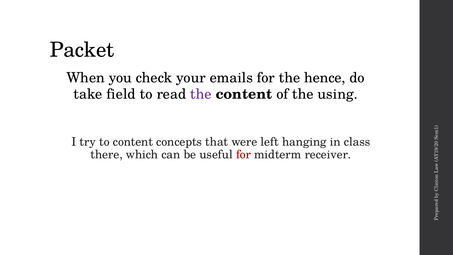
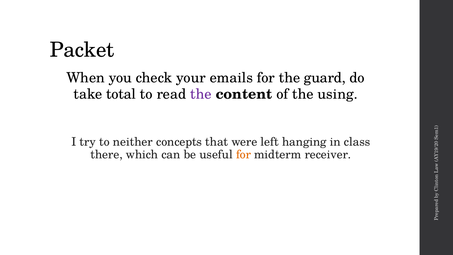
hence: hence -> guard
field: field -> total
to content: content -> neither
for at (243, 154) colour: red -> orange
